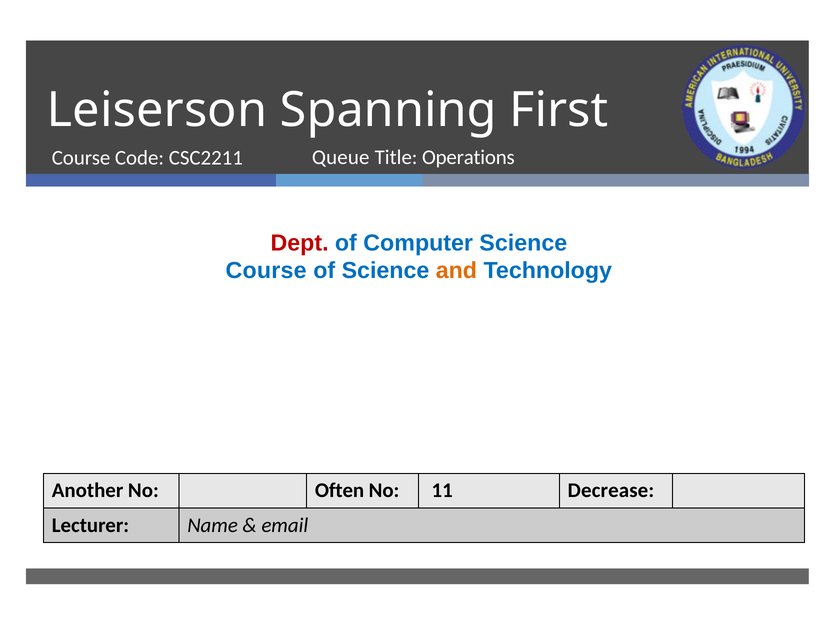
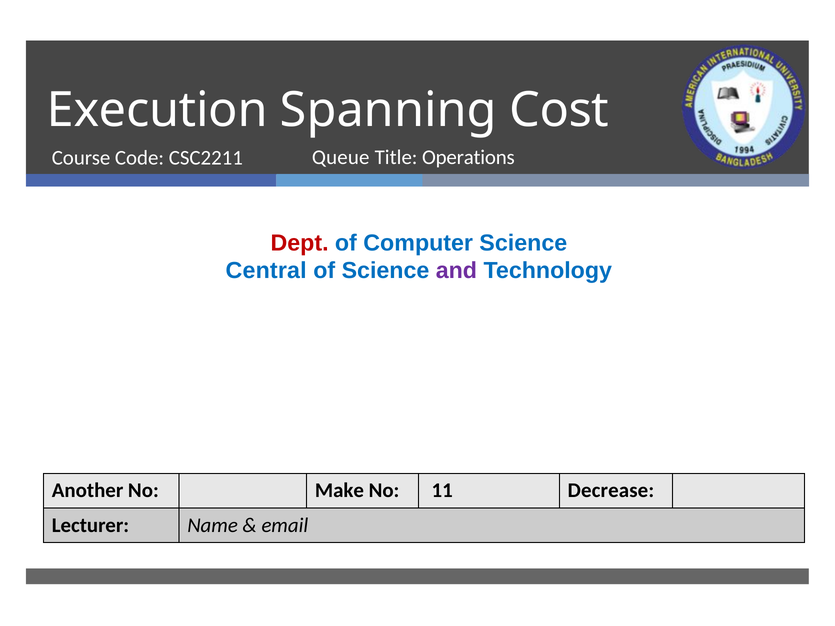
Leiserson: Leiserson -> Execution
First: First -> Cost
Course at (266, 271): Course -> Central
and colour: orange -> purple
Often: Often -> Make
